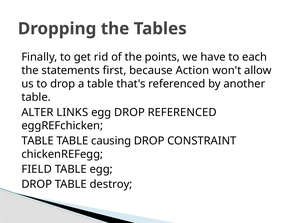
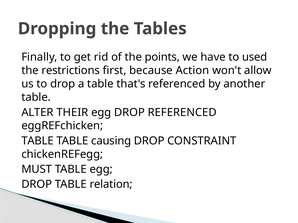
each: each -> used
statements: statements -> restrictions
LINKS: LINKS -> THEIR
FIELD: FIELD -> MUST
destroy: destroy -> relation
